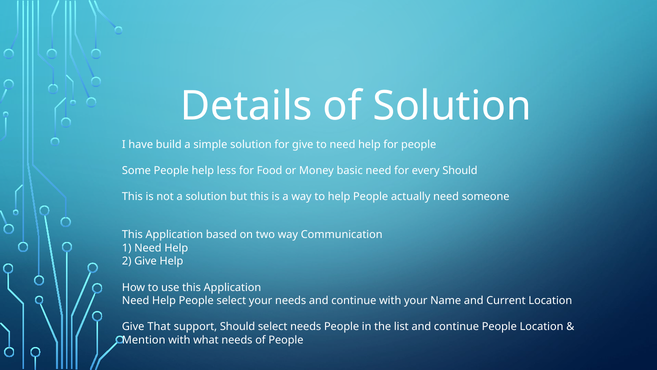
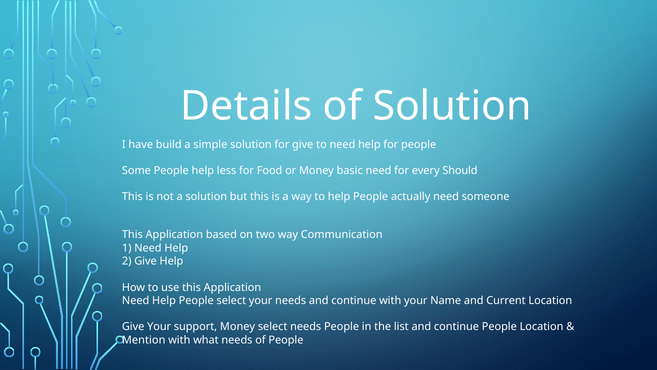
Give That: That -> Your
support Should: Should -> Money
